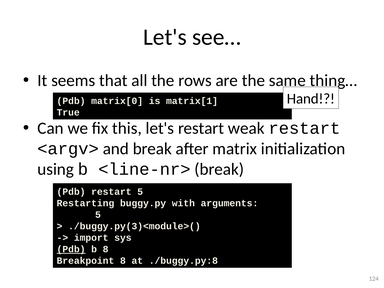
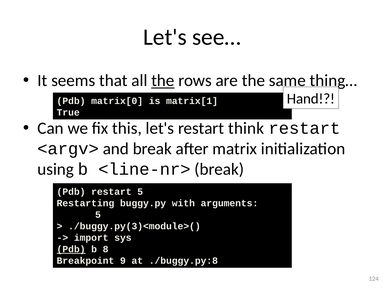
the at (163, 81) underline: none -> present
weak: weak -> think
Breakpoint 8: 8 -> 9
